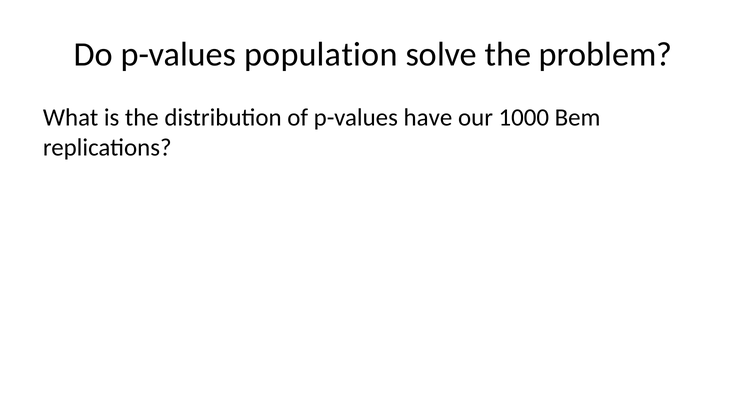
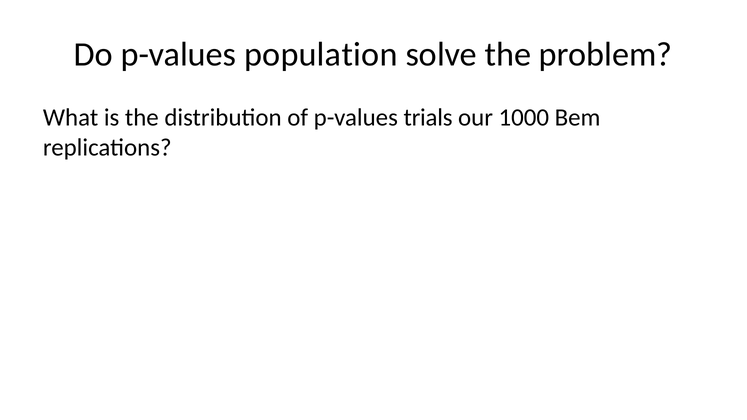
have: have -> trials
